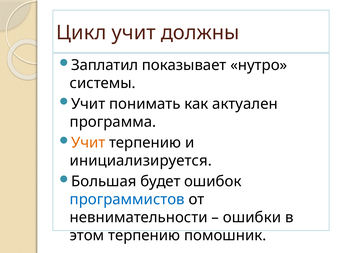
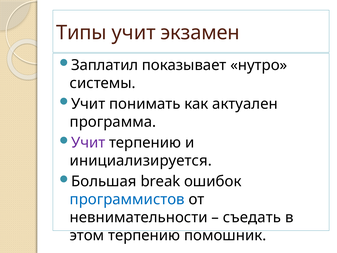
Цикл: Цикл -> Типы
должны: должны -> экзамен
Учит at (88, 143) colour: orange -> purple
будет: будет -> break
ошибки: ошибки -> съедать
